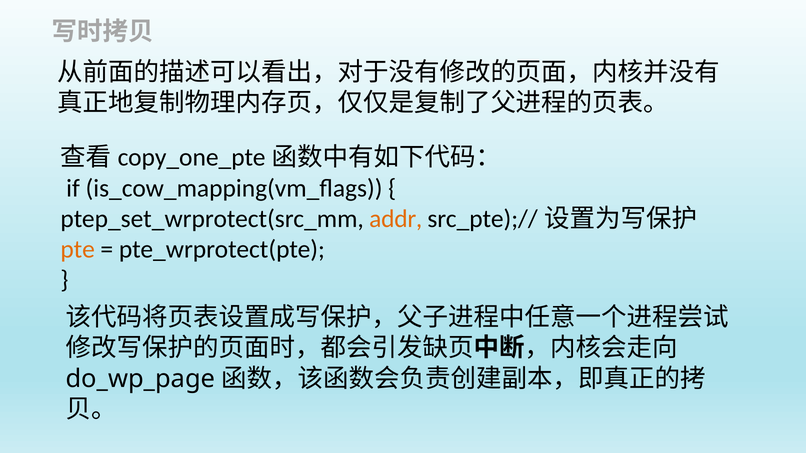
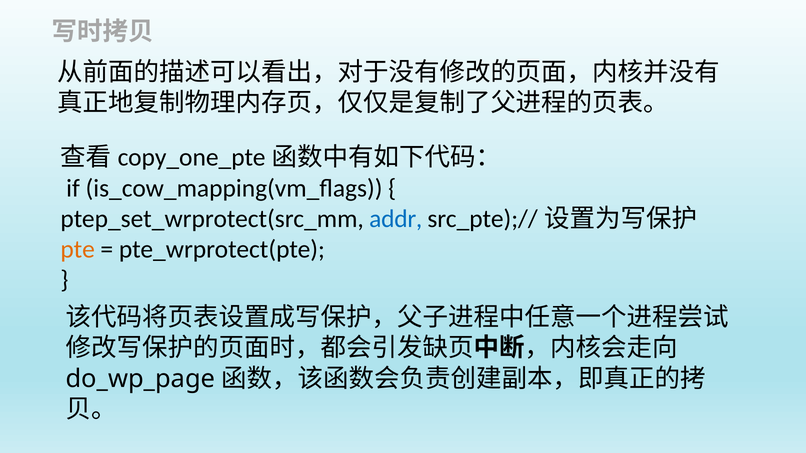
addr colour: orange -> blue
